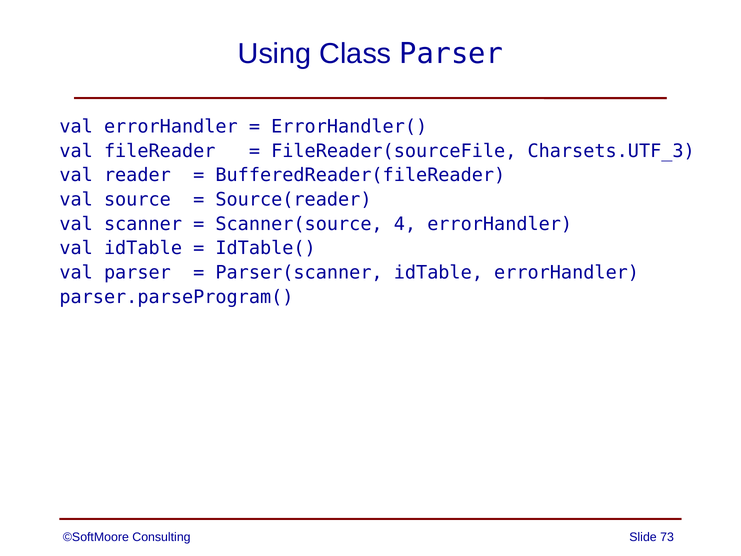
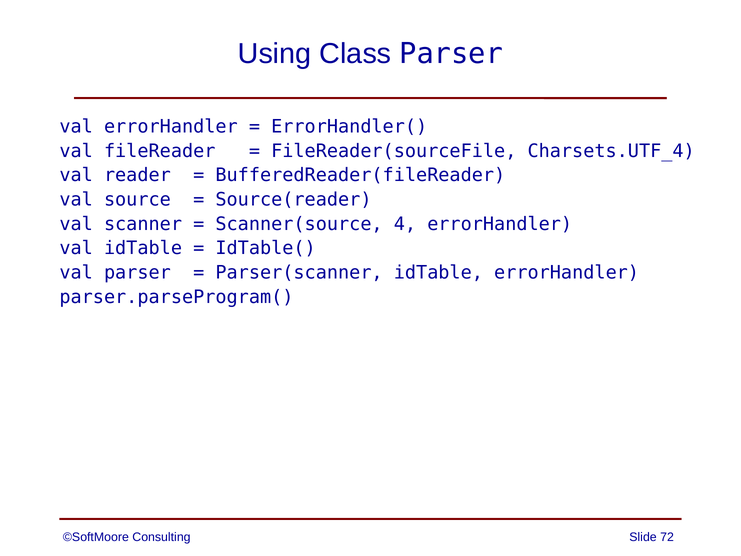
Charsets.UTF_3: Charsets.UTF_3 -> Charsets.UTF_4
73: 73 -> 72
